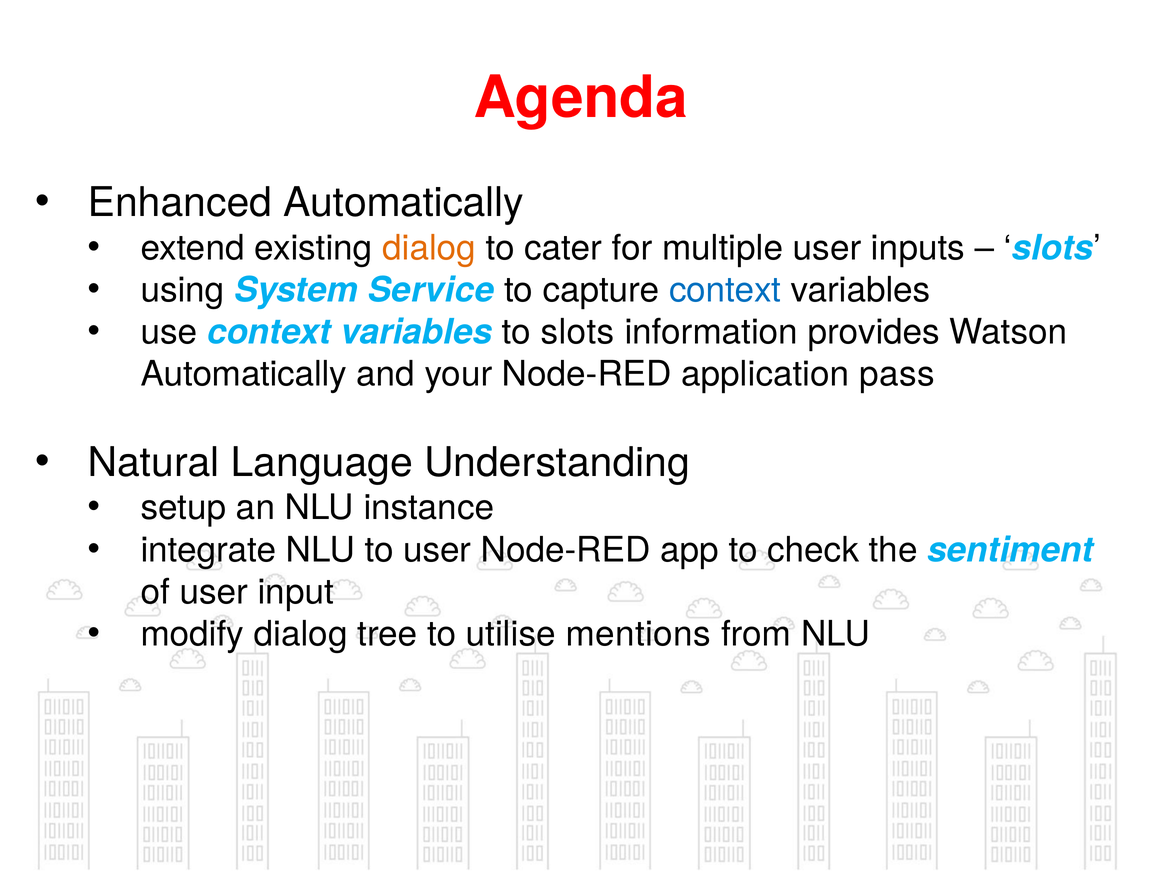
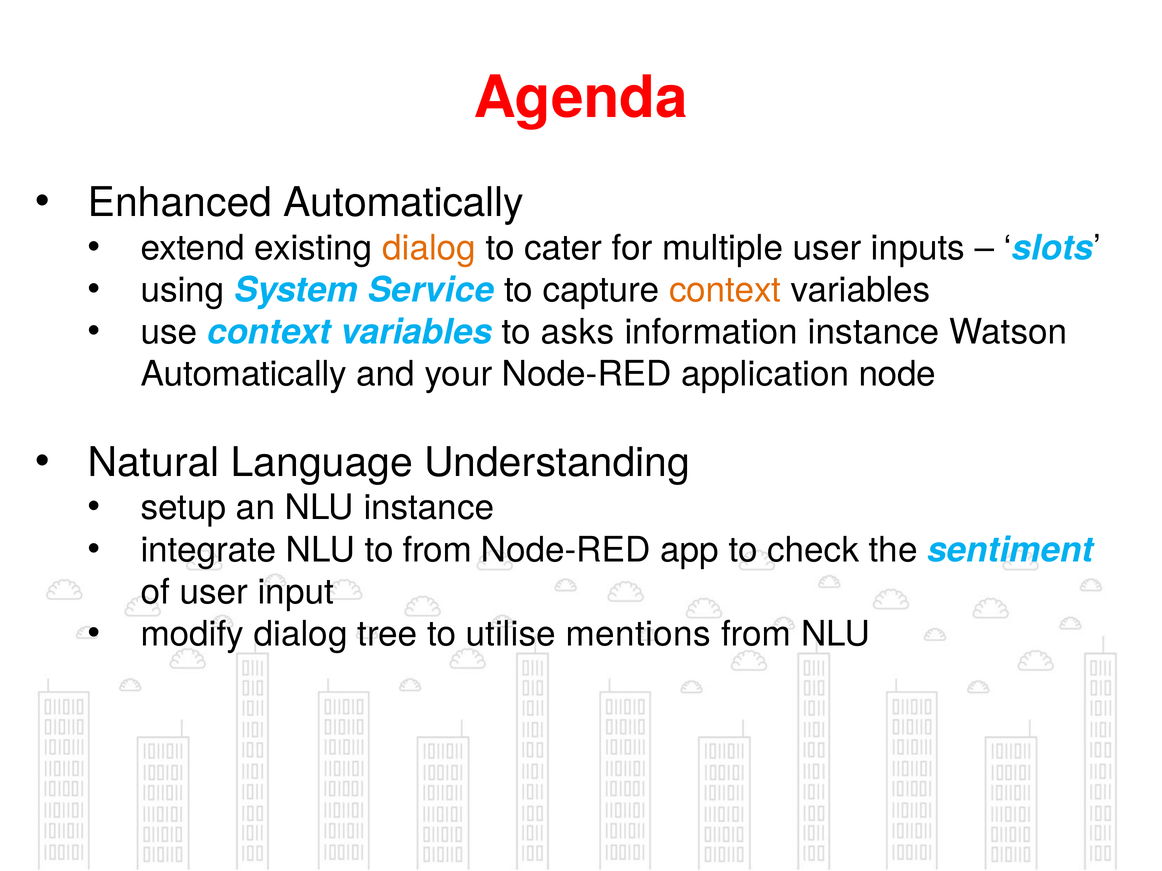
context at (725, 290) colour: blue -> orange
to slots: slots -> asks
information provides: provides -> instance
pass: pass -> node
to user: user -> from
